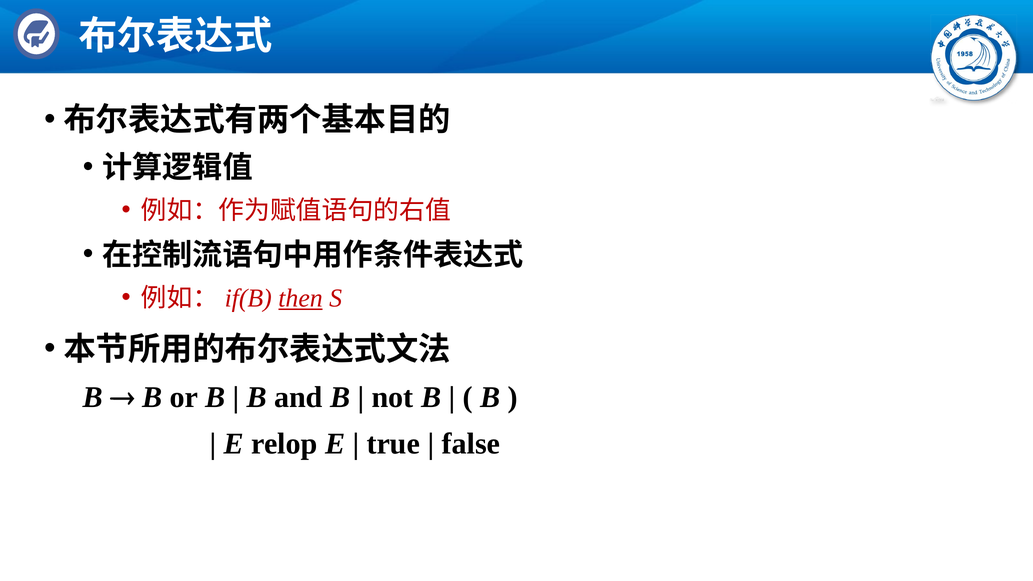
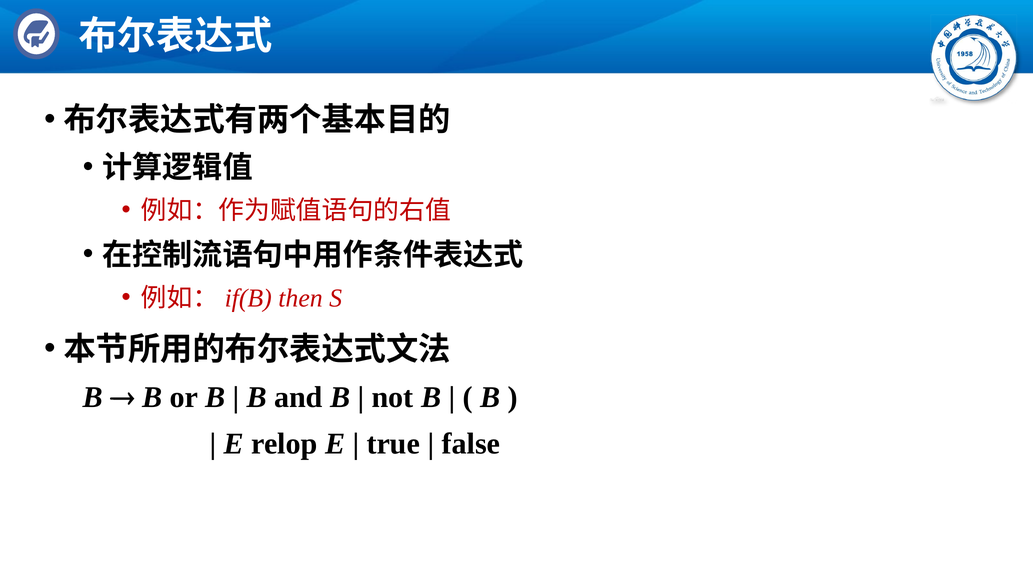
then underline: present -> none
